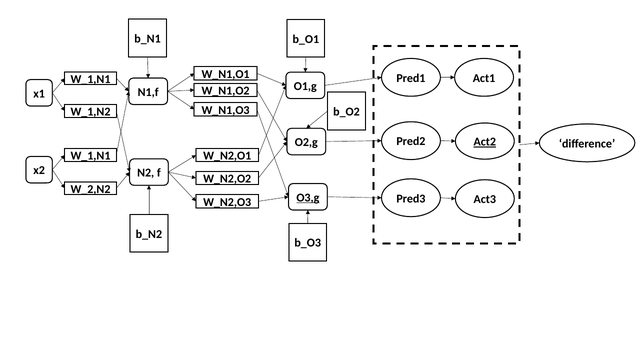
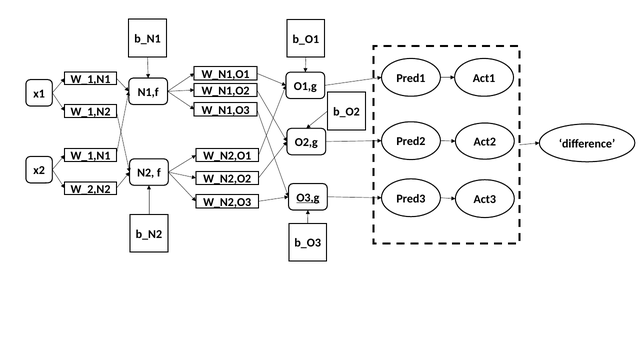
Act2 underline: present -> none
